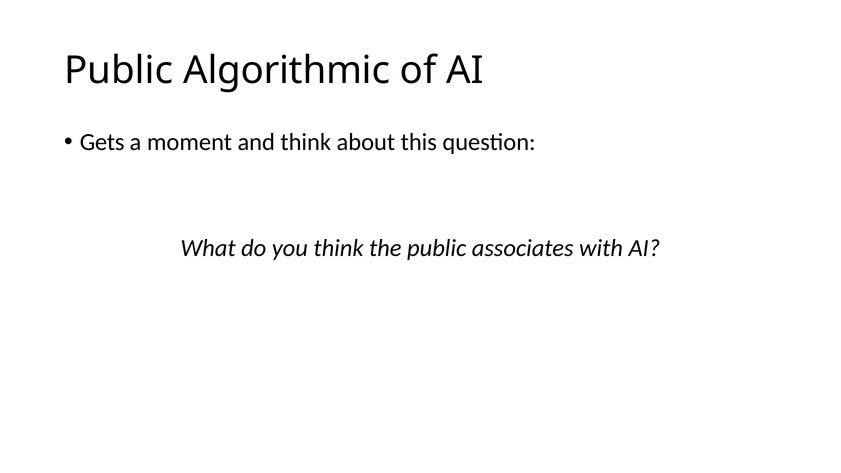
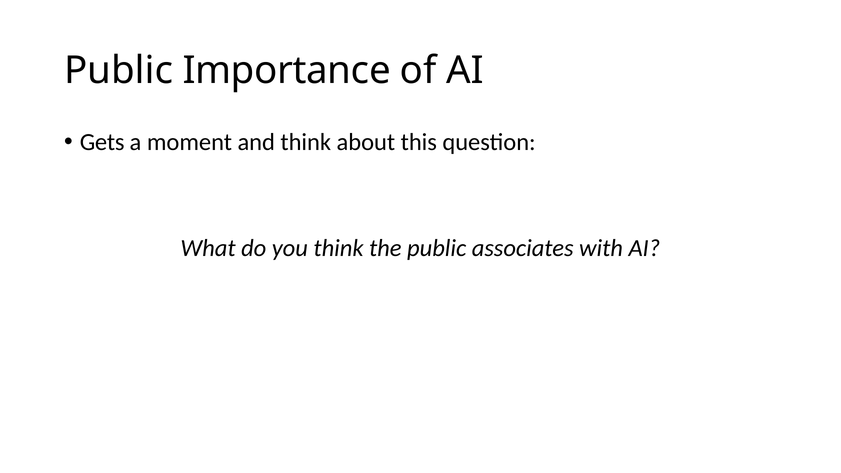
Algorithmic: Algorithmic -> Importance
